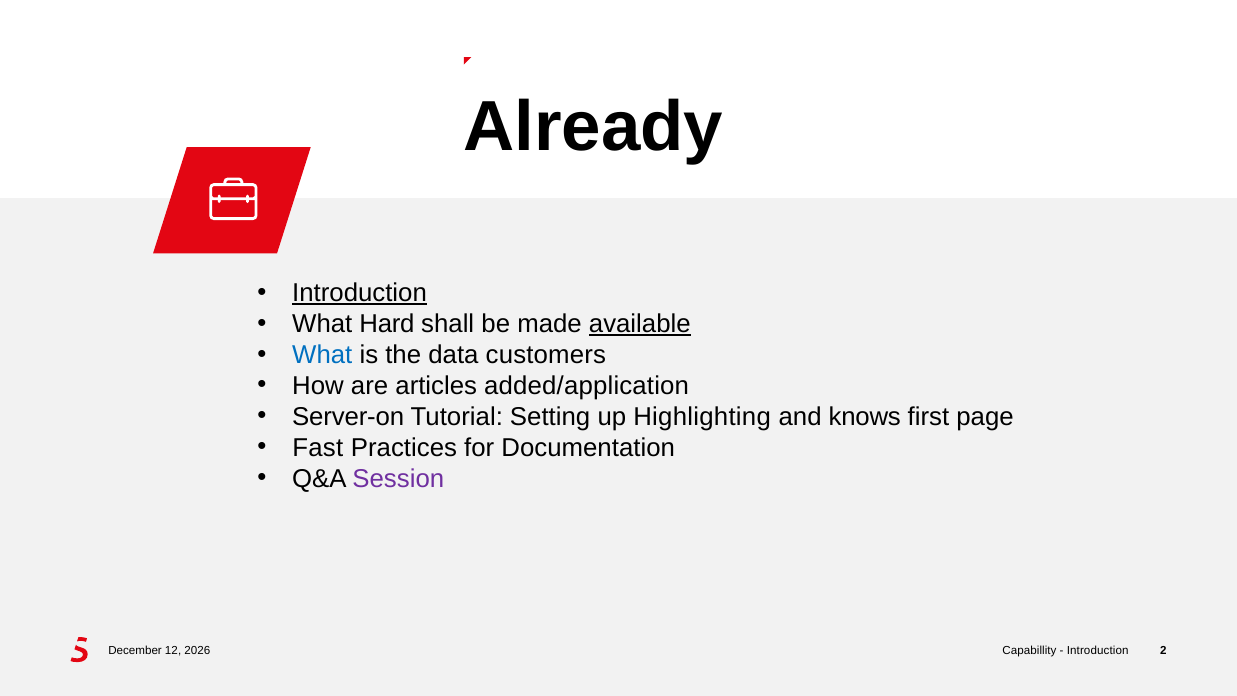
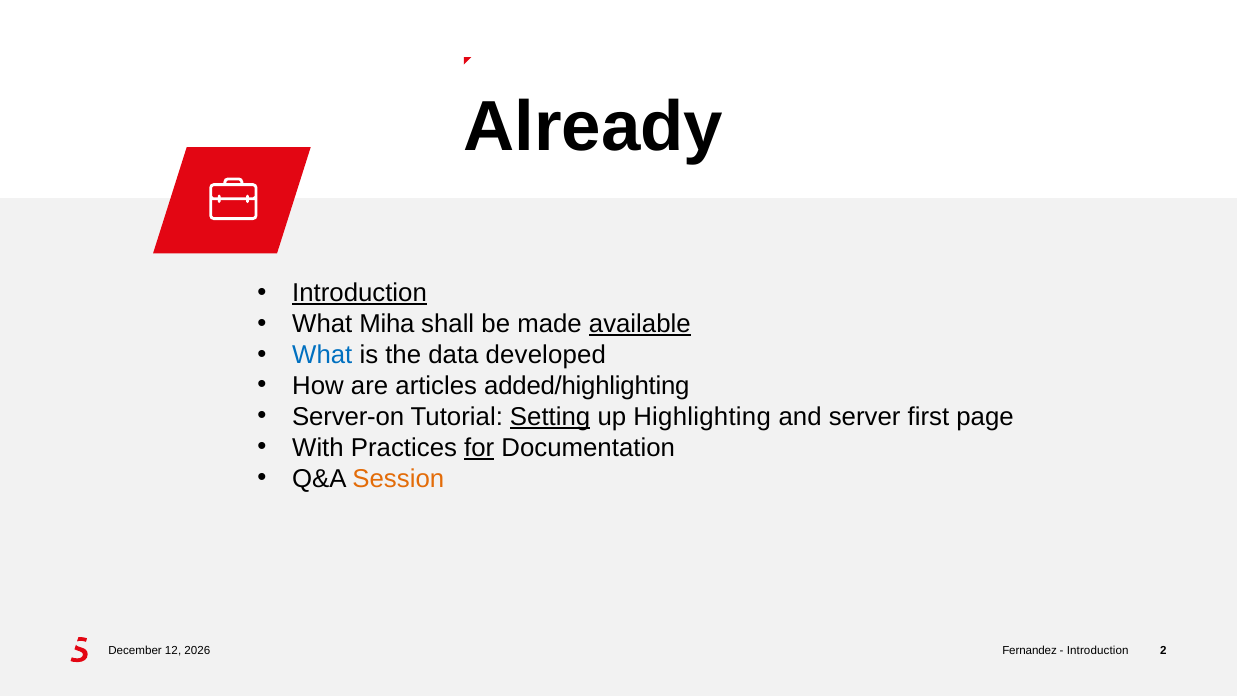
Hard: Hard -> Miha
customers: customers -> developed
added/application: added/application -> added/highlighting
Setting underline: none -> present
knows: knows -> server
Fast: Fast -> With
for underline: none -> present
Session colour: purple -> orange
Capabillity: Capabillity -> Fernandez
